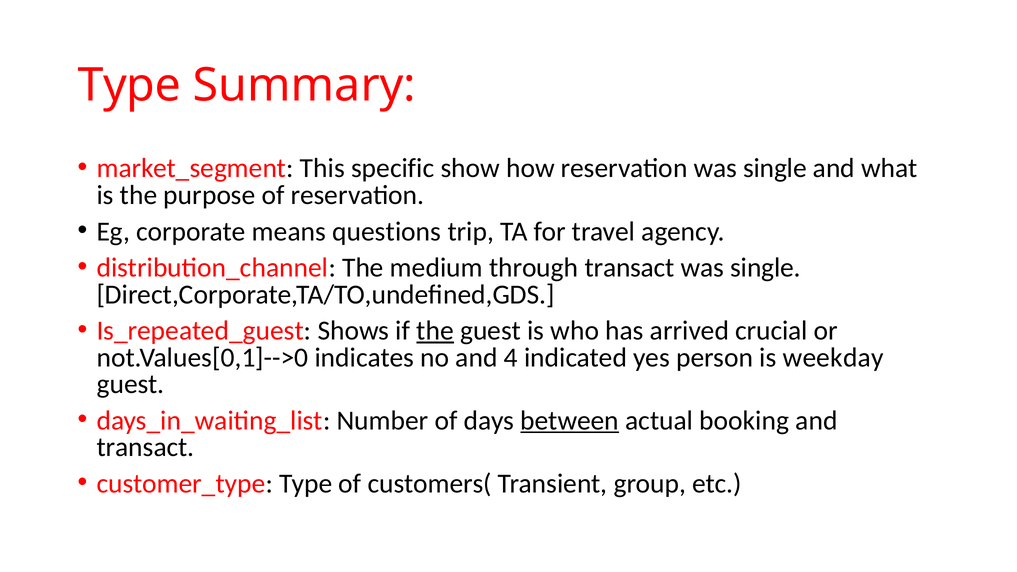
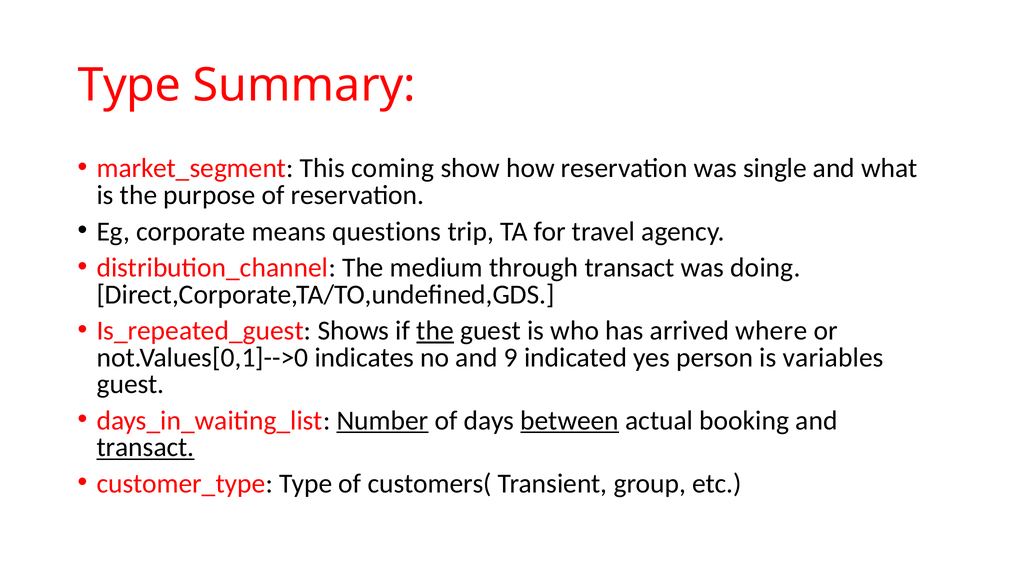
specific: specific -> coming
single at (766, 268): single -> doing
crucial: crucial -> where
4: 4 -> 9
weekday: weekday -> variables
Number underline: none -> present
transact at (145, 447) underline: none -> present
